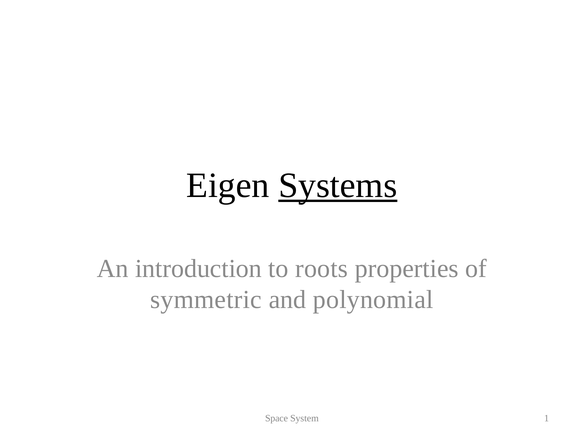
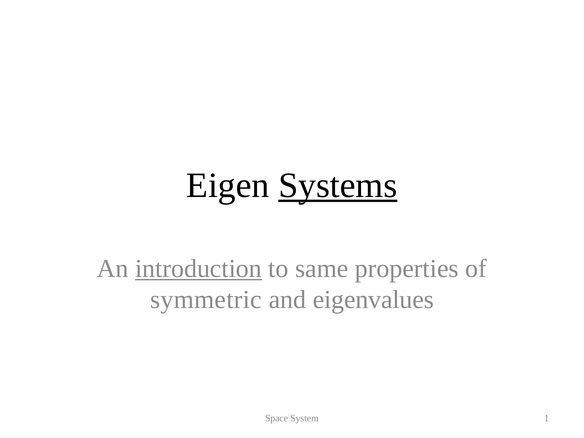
introduction underline: none -> present
roots: roots -> same
polynomial: polynomial -> eigenvalues
